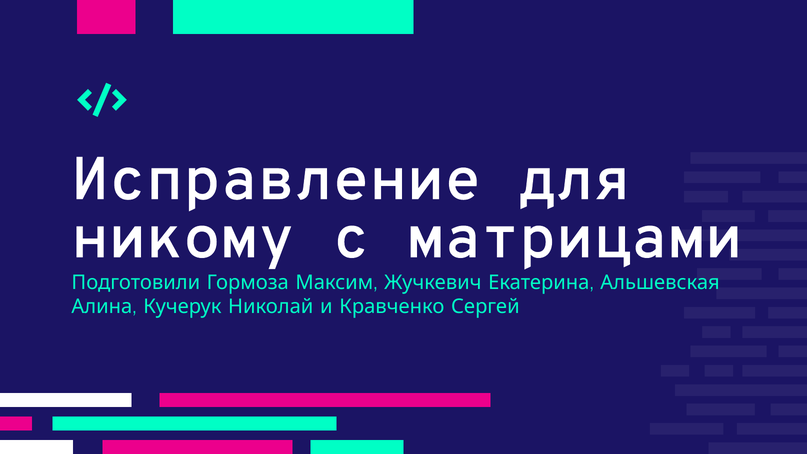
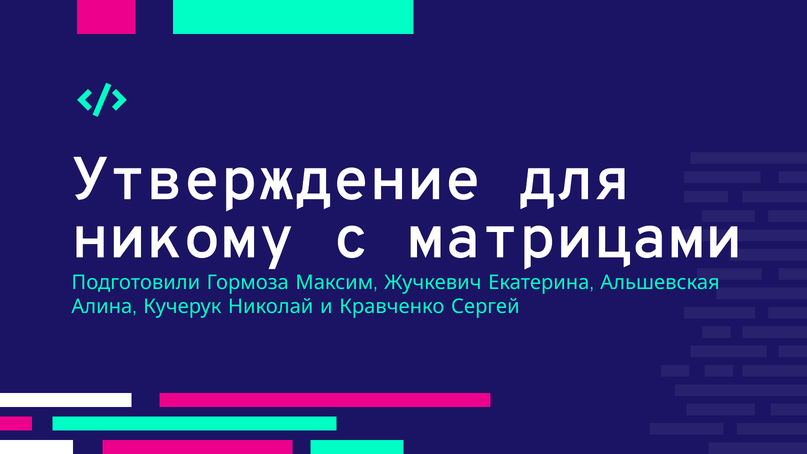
Исправление: Исправление -> Утверждение
